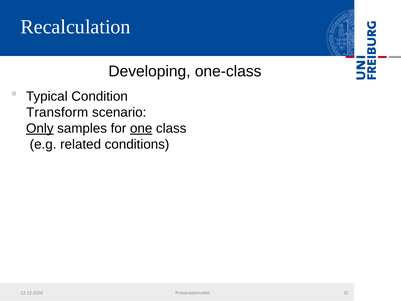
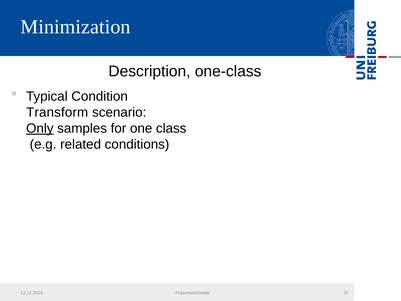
Recalculation: Recalculation -> Minimization
Developing: Developing -> Description
one underline: present -> none
